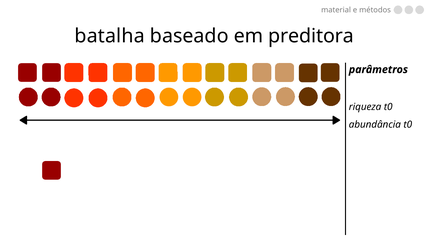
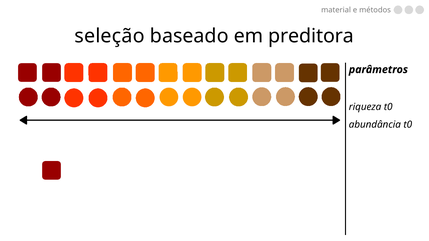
batalha: batalha -> seleção
